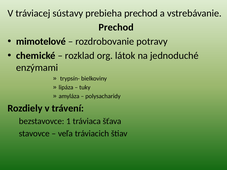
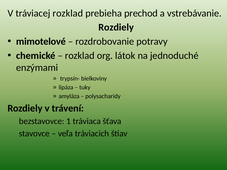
tráviacej sústavy: sústavy -> rozklad
Prechod at (116, 27): Prechod -> Rozdiely
